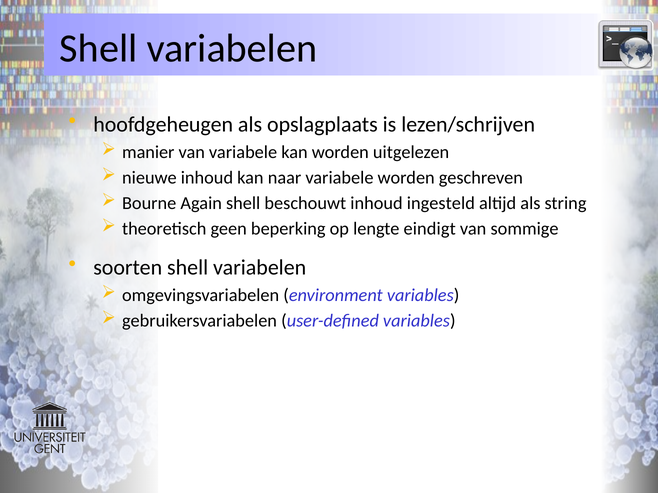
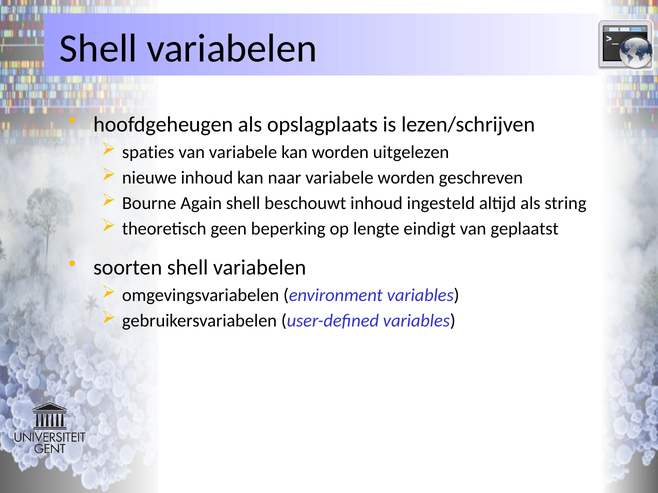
manier: manier -> spaties
sommige: sommige -> geplaatst
